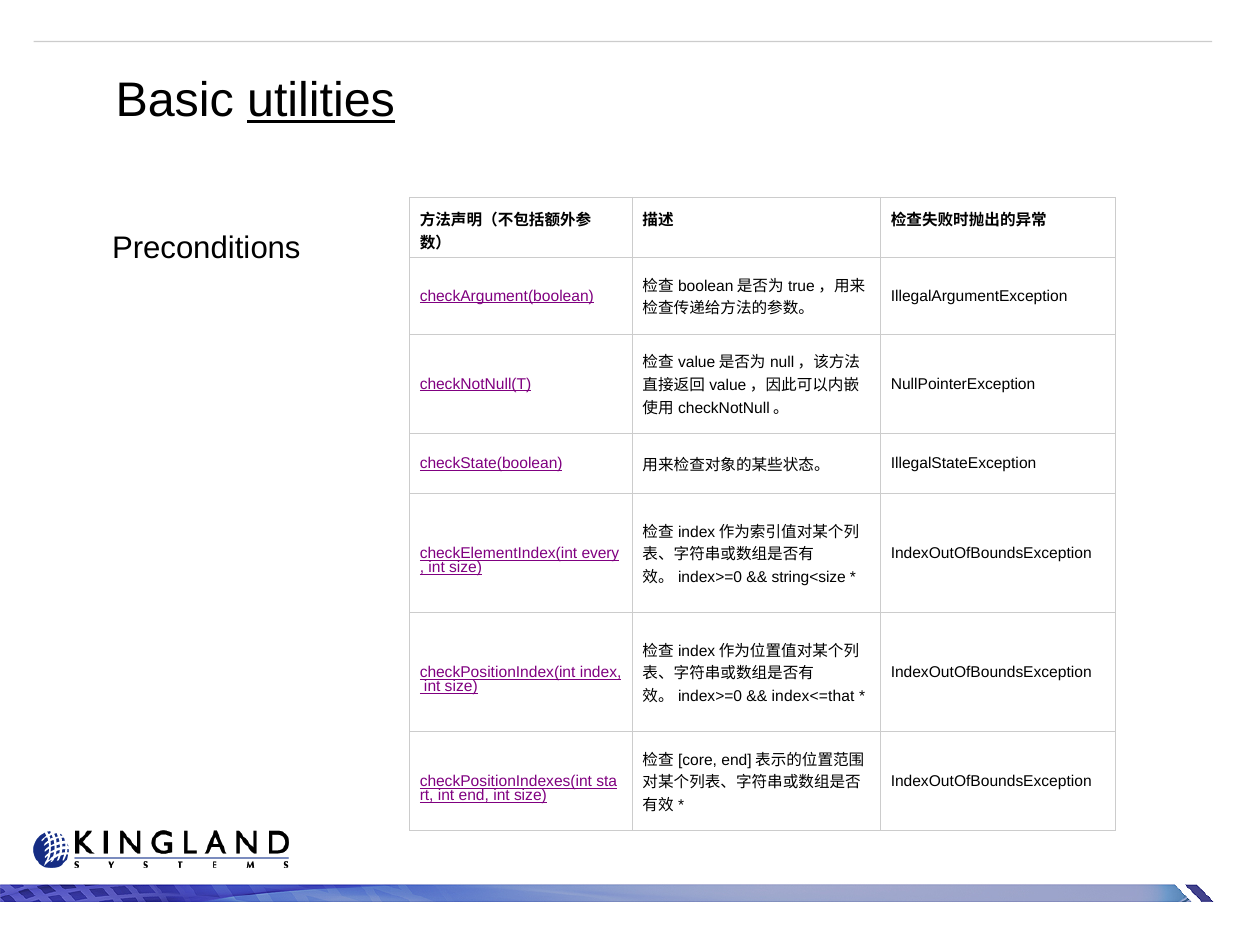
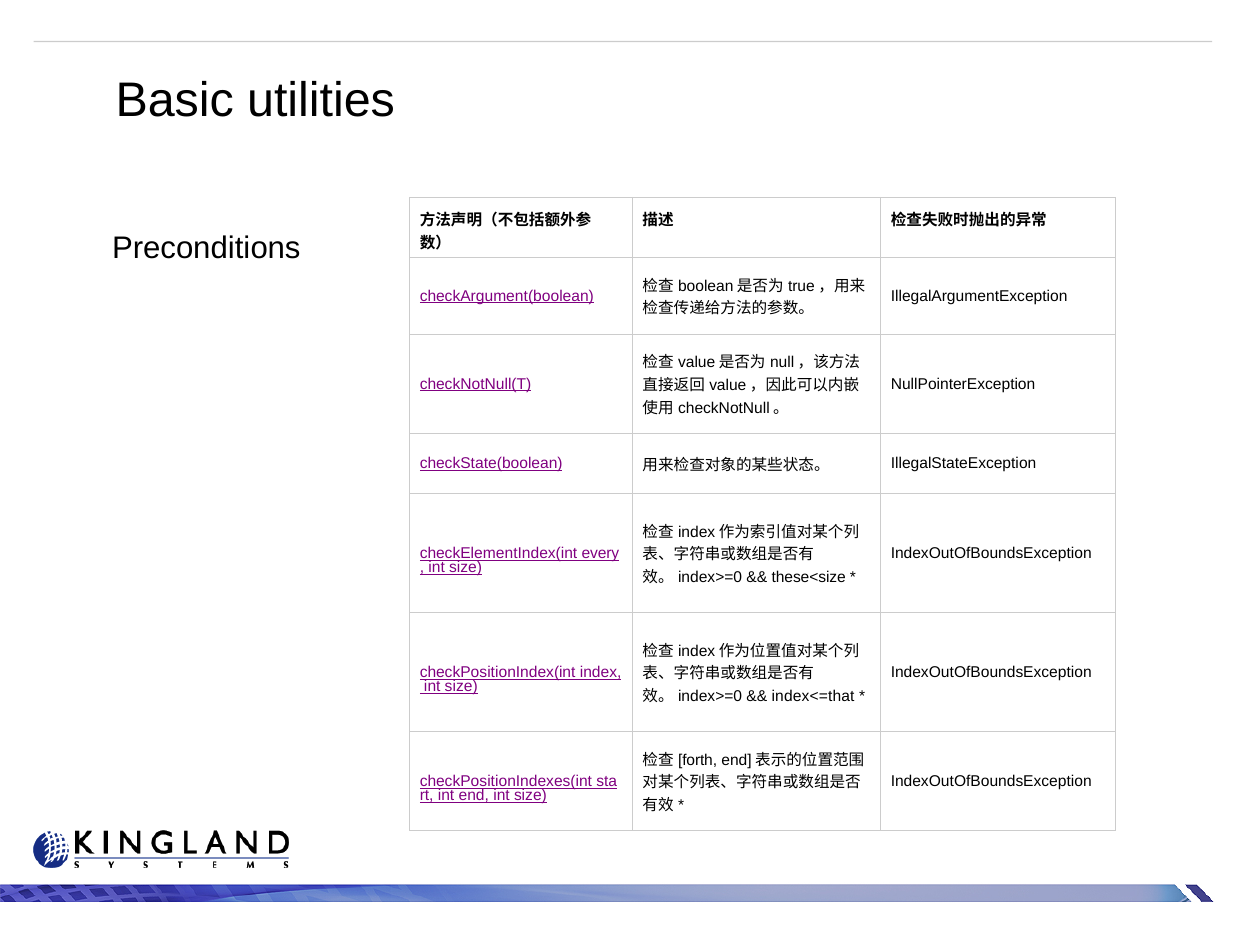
utilities underline: present -> none
string<size: string<size -> these<size
core: core -> forth
